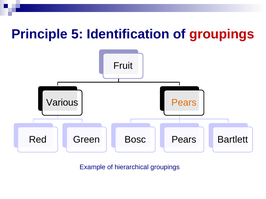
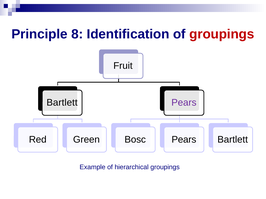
5: 5 -> 8
Various at (62, 103): Various -> Bartlett
Pears at (184, 103) colour: orange -> purple
